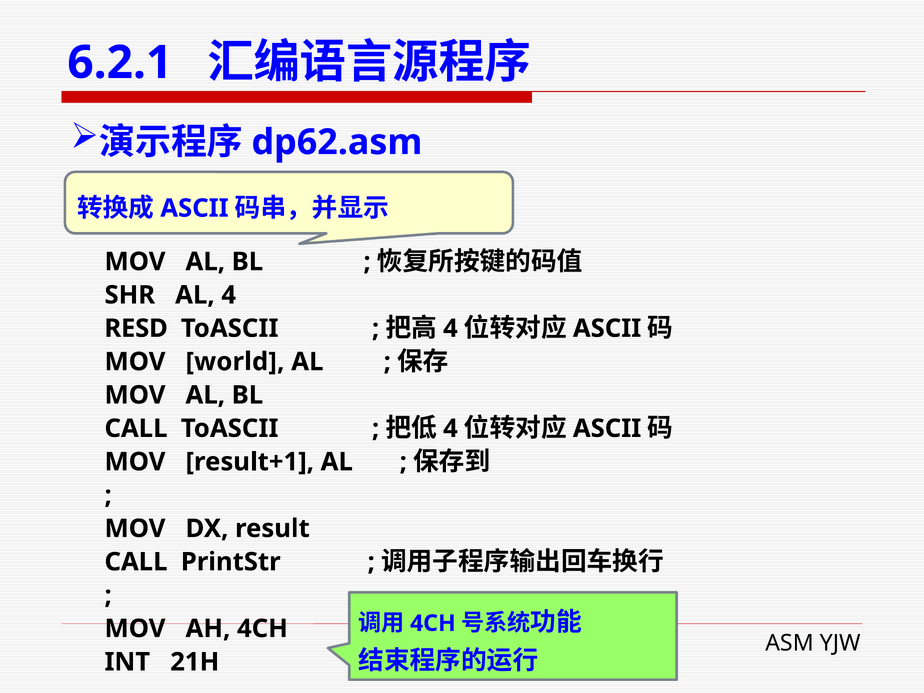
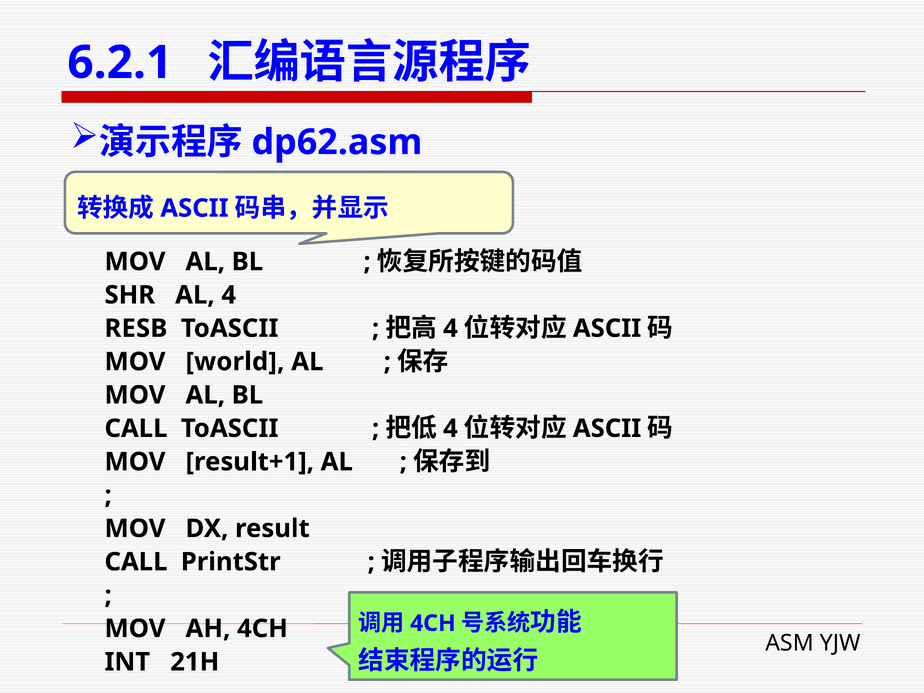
RESD: RESD -> RESB
